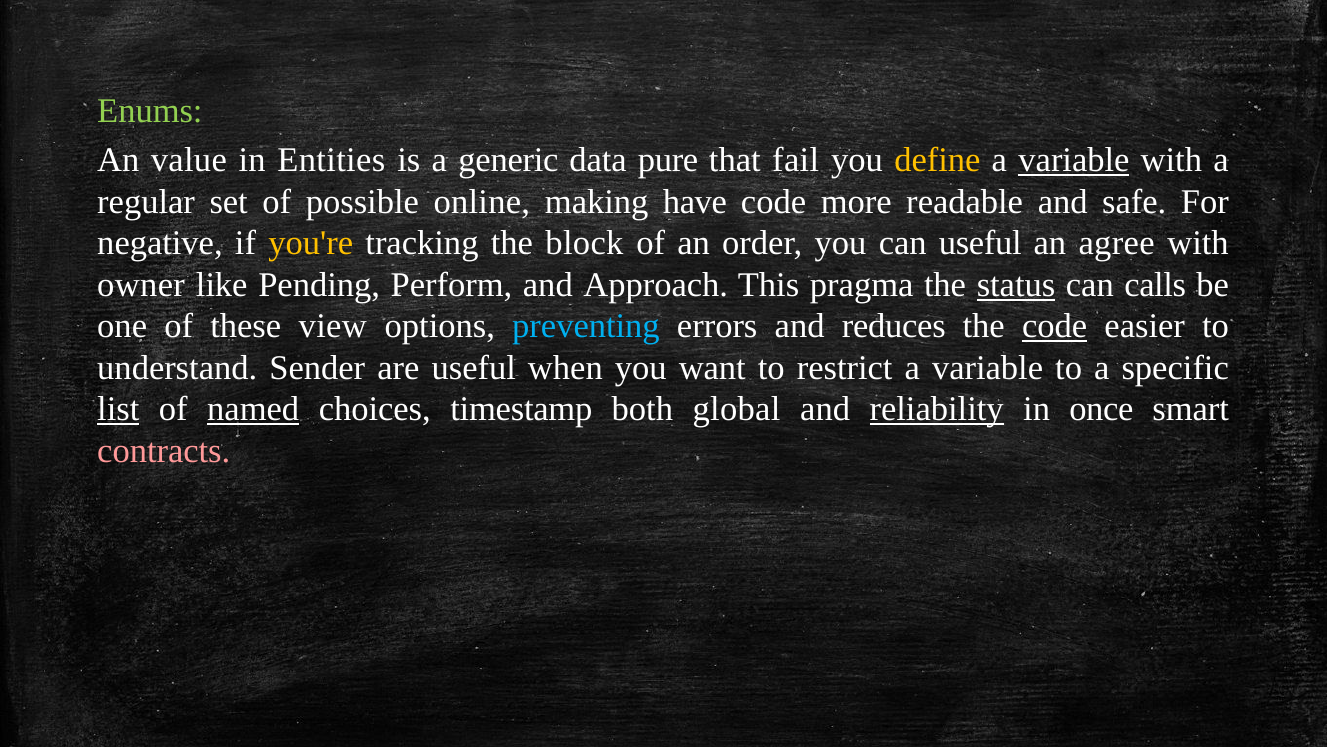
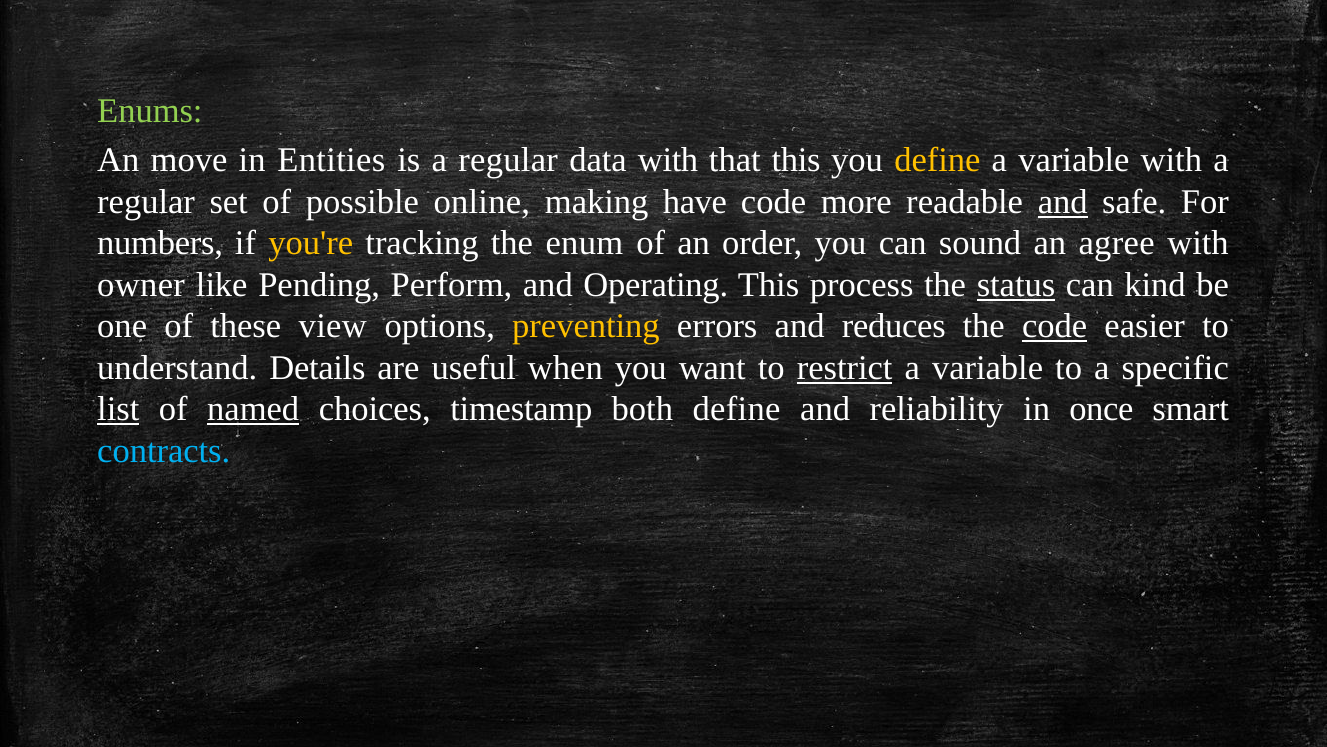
value: value -> move
is a generic: generic -> regular
data pure: pure -> with
that fail: fail -> this
variable at (1074, 160) underline: present -> none
and at (1063, 202) underline: none -> present
negative: negative -> numbers
block: block -> enum
can useful: useful -> sound
Approach: Approach -> Operating
pragma: pragma -> process
calls: calls -> kind
preventing colour: light blue -> yellow
Sender: Sender -> Details
restrict underline: none -> present
both global: global -> define
reliability underline: present -> none
contracts colour: pink -> light blue
